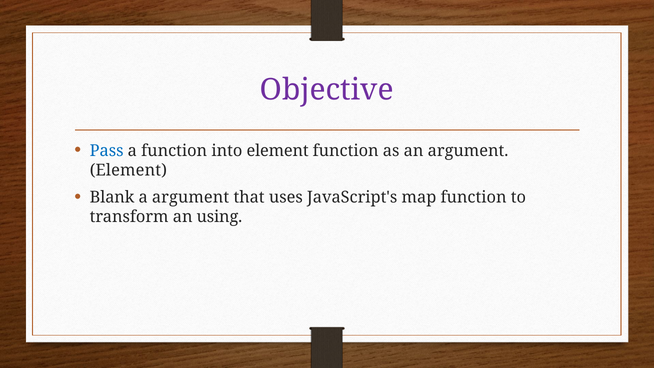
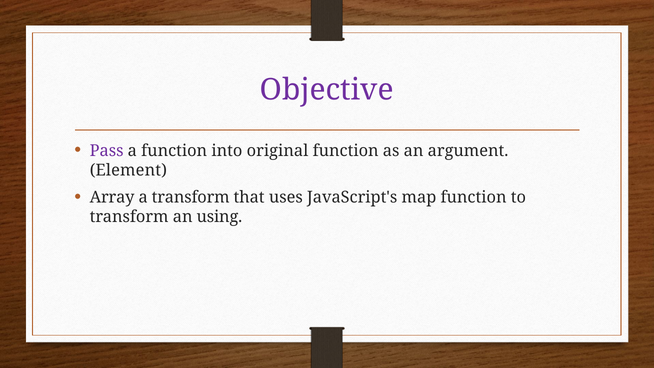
Pass colour: blue -> purple
into element: element -> original
Blank: Blank -> Array
a argument: argument -> transform
